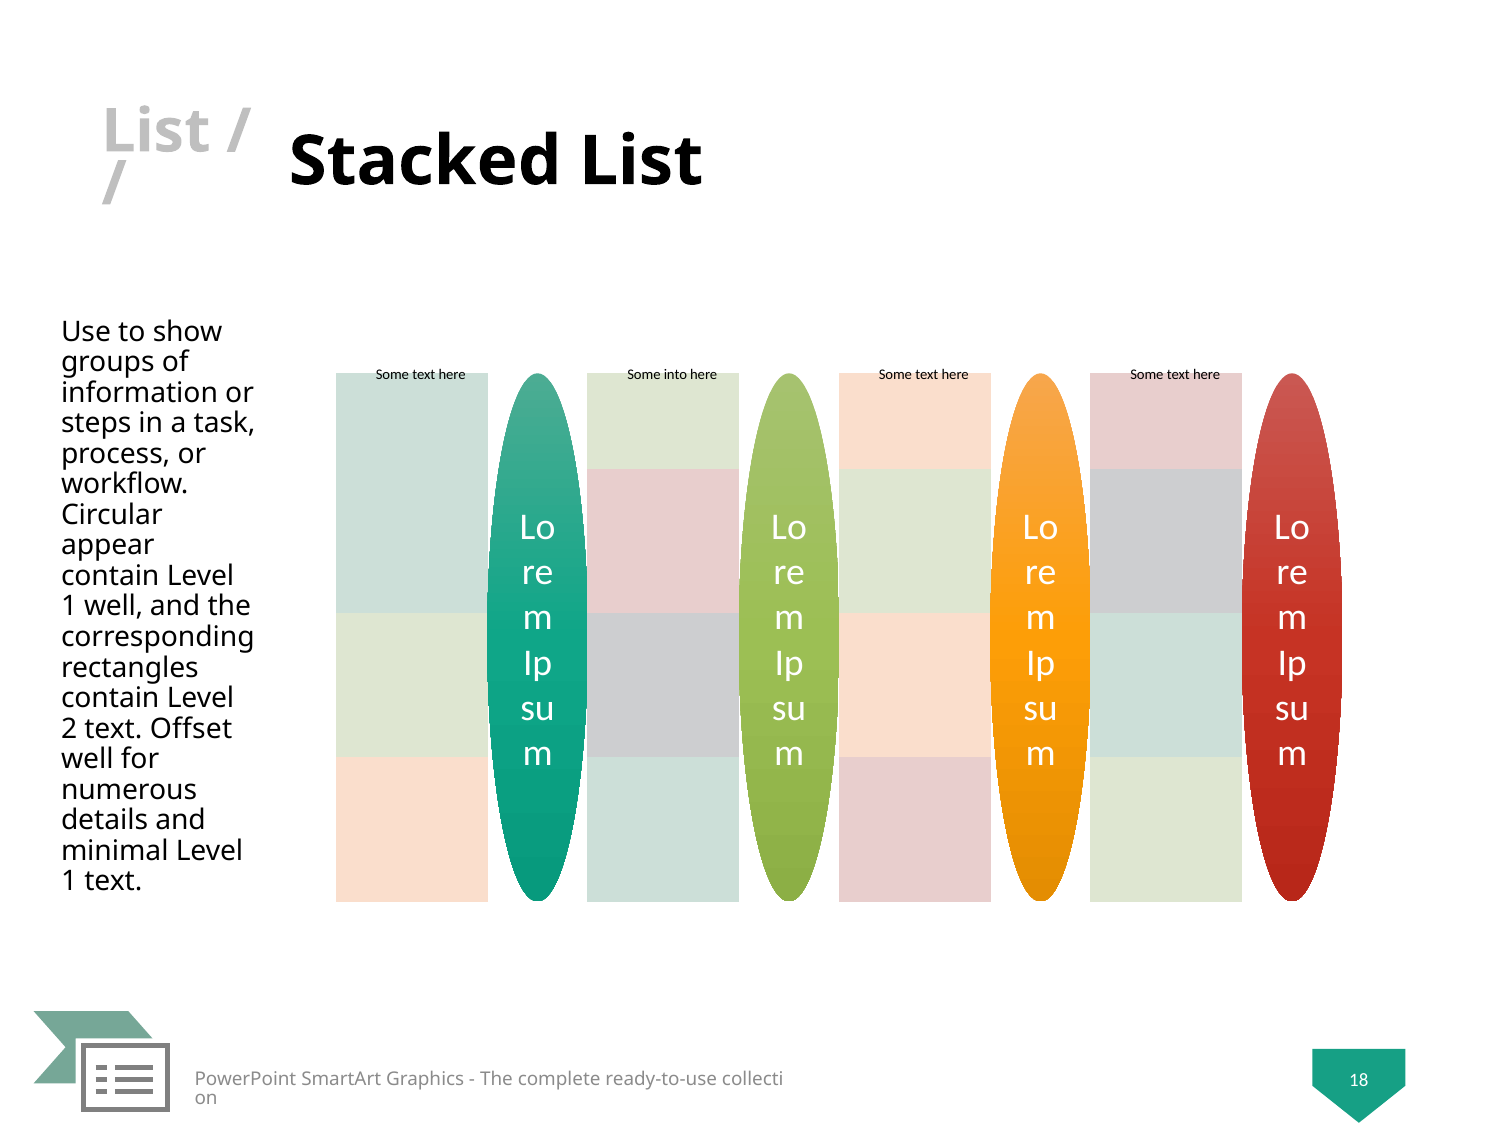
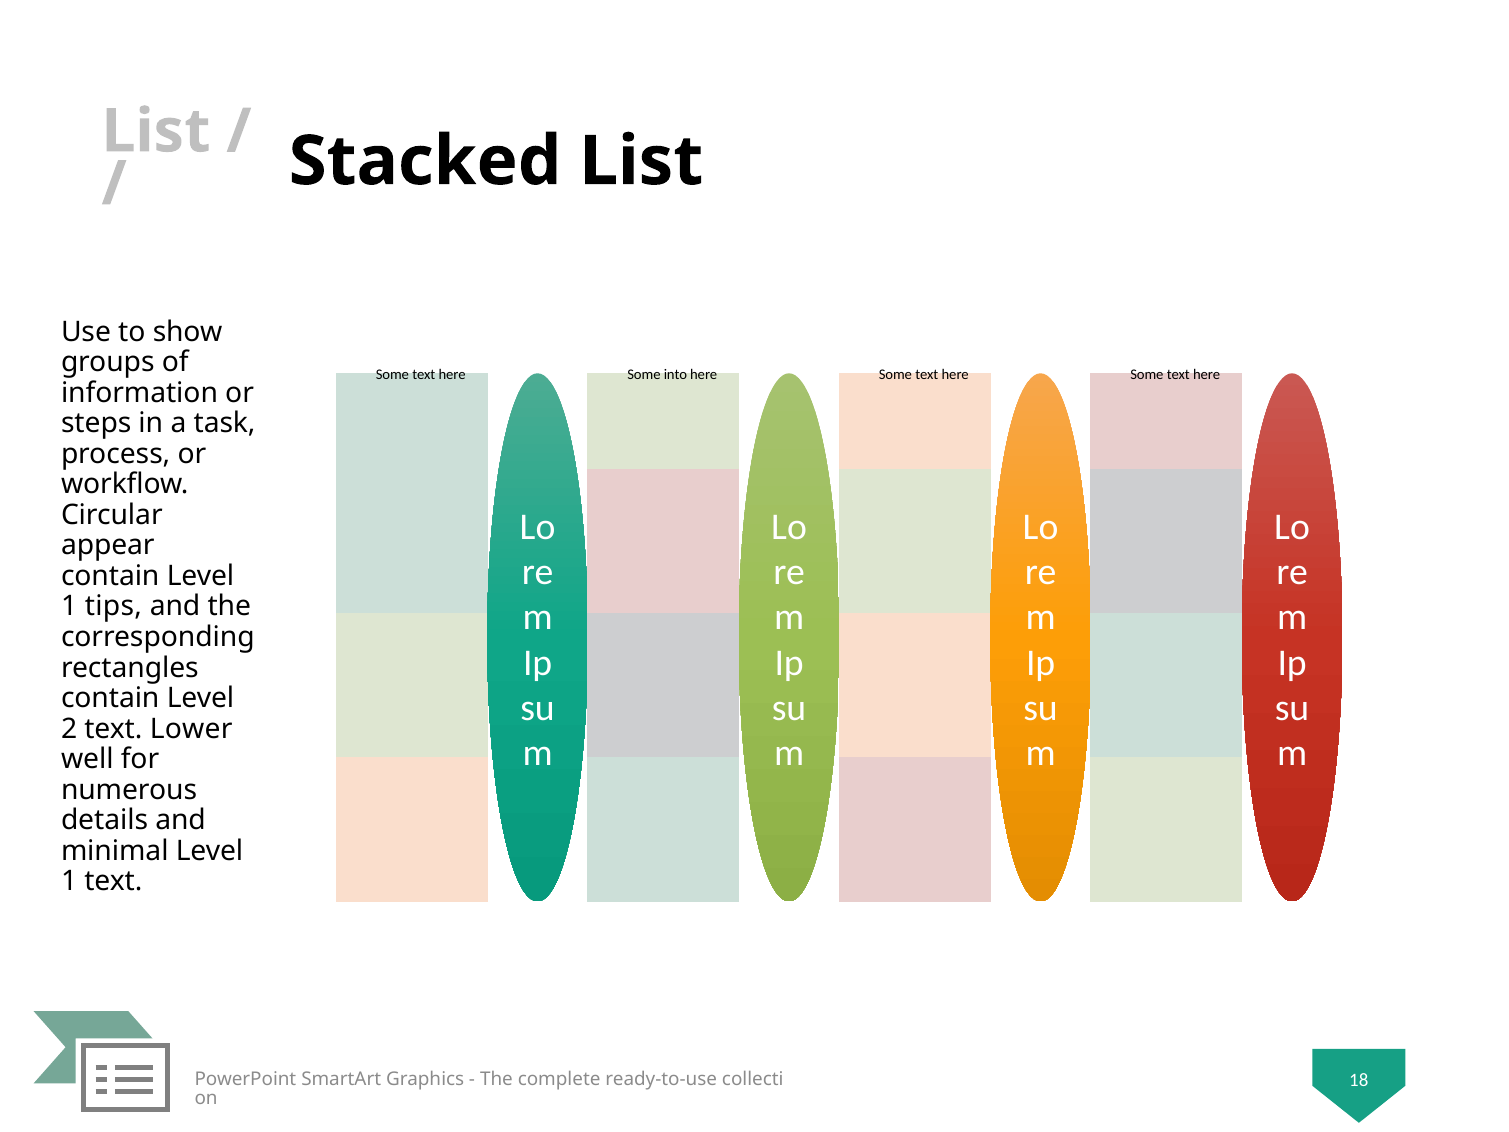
1 well: well -> tips
Offset: Offset -> Lower
